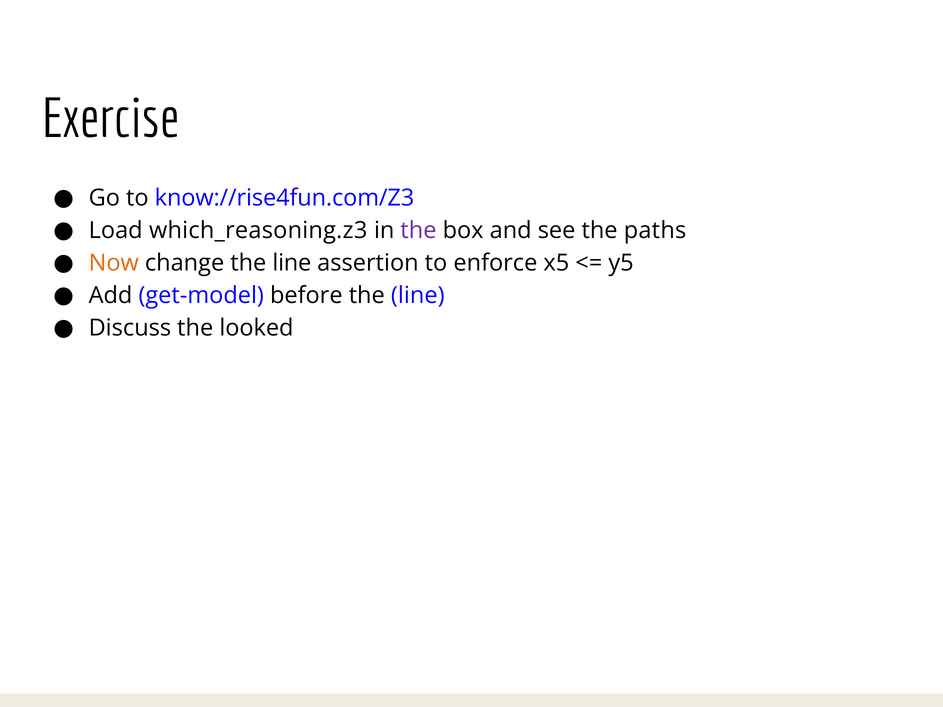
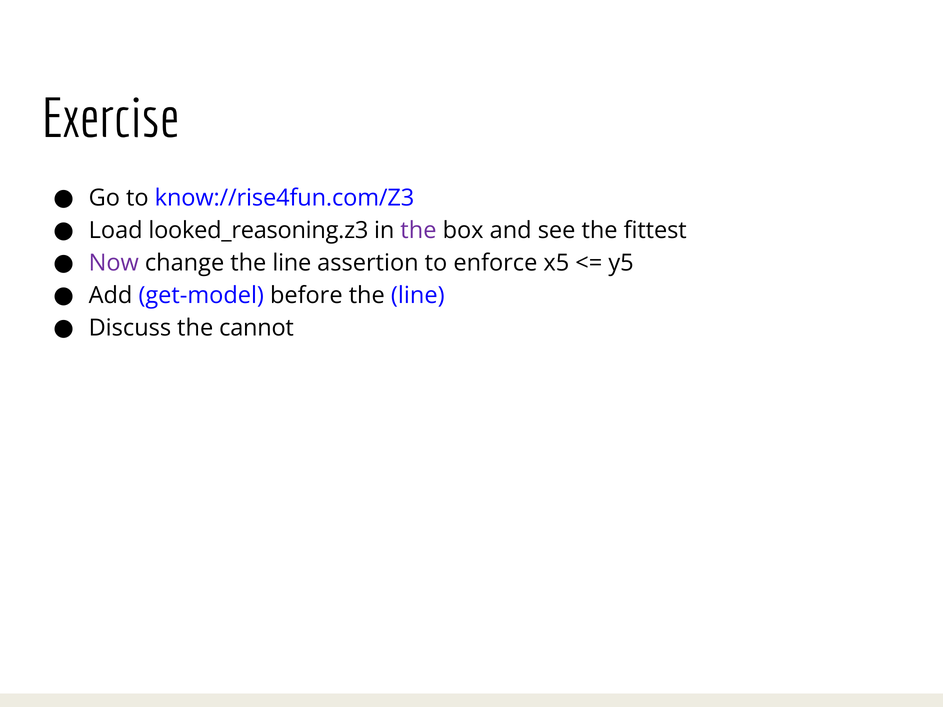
which_reasoning.z3: which_reasoning.z3 -> looked_reasoning.z3
paths: paths -> fittest
Now colour: orange -> purple
looked: looked -> cannot
